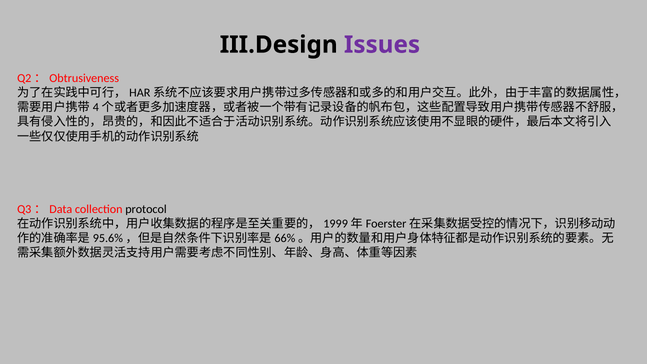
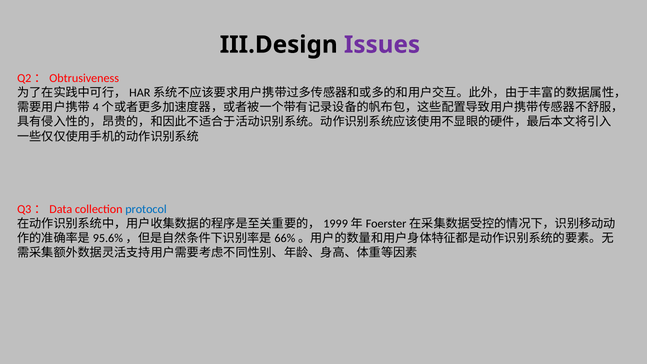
protocol colour: black -> blue
